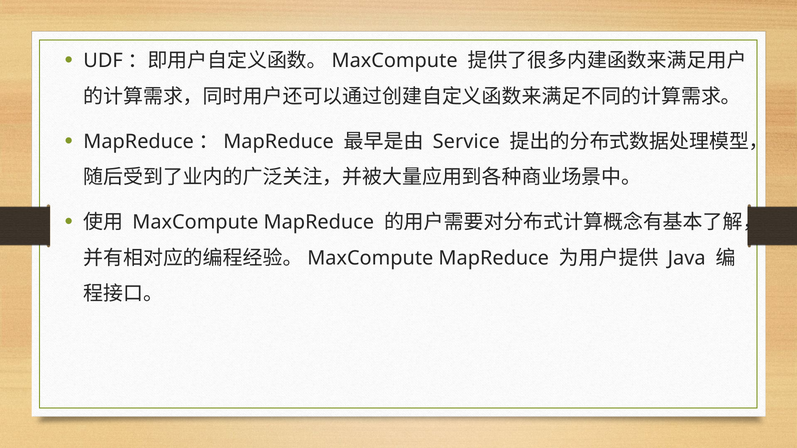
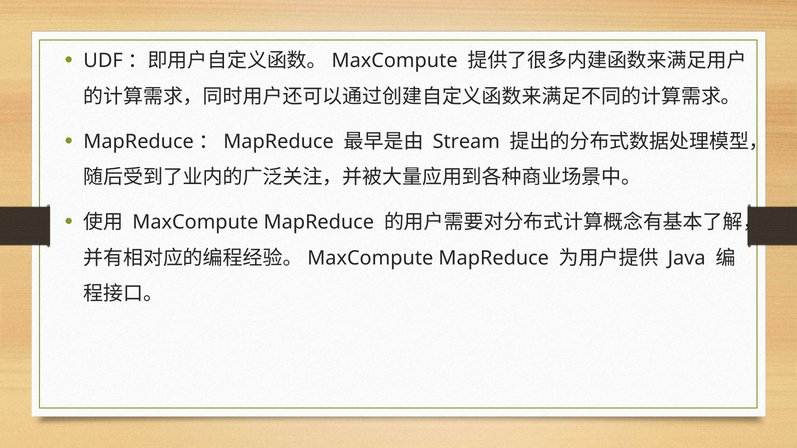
Service: Service -> Stream
